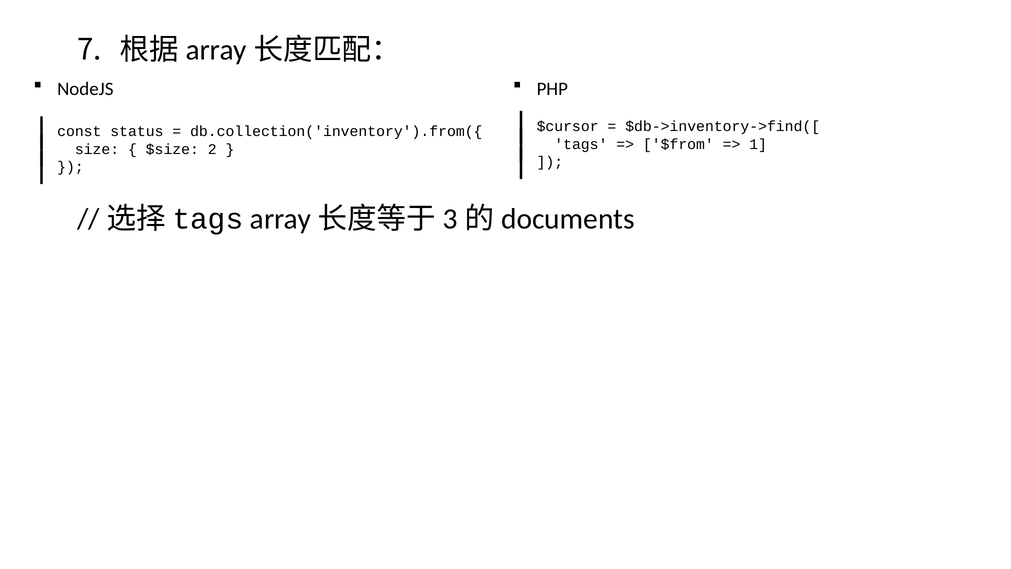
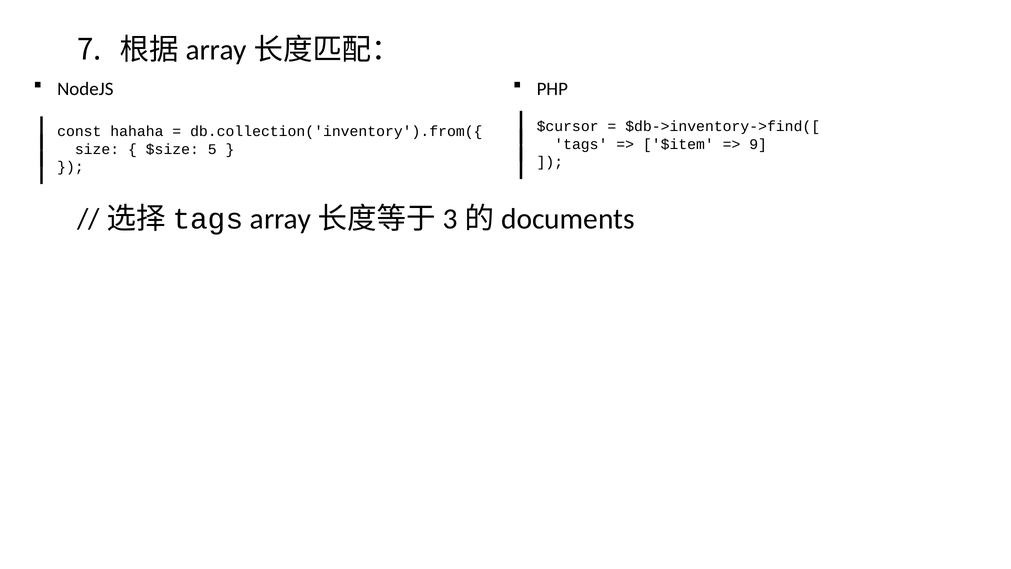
status: status -> hahaha
$from: $from -> $item
1: 1 -> 9
2: 2 -> 5
